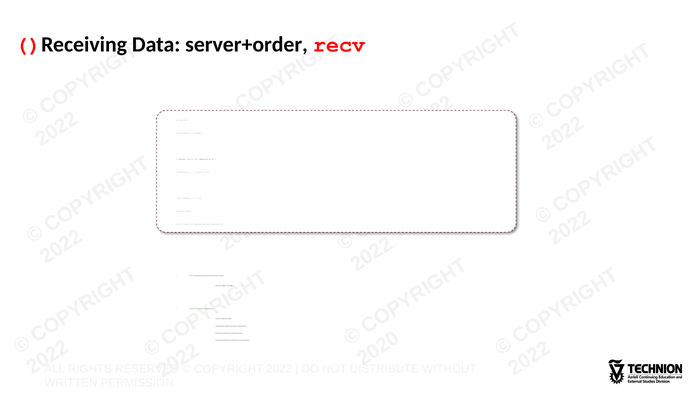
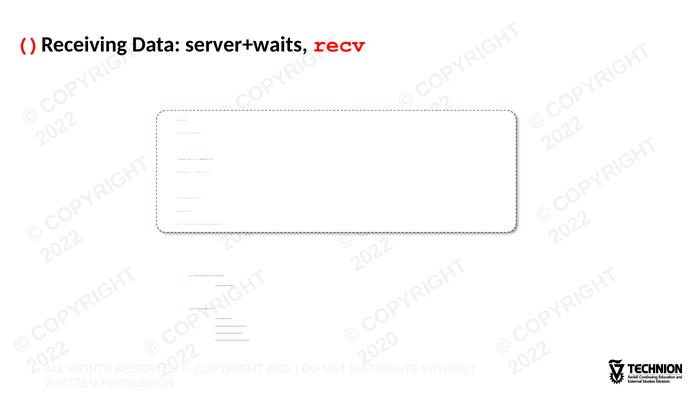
server+order: server+order -> server+waits
